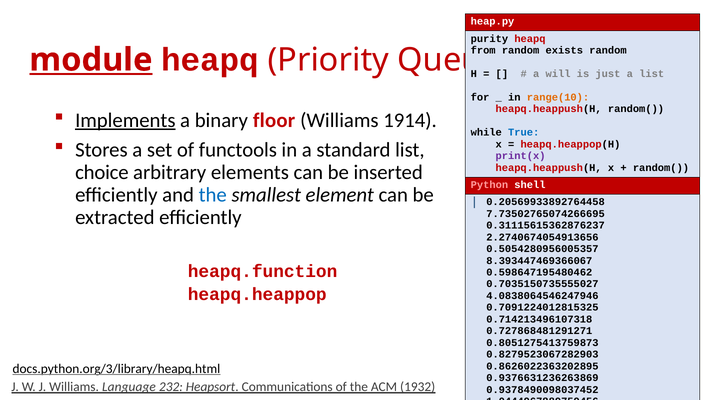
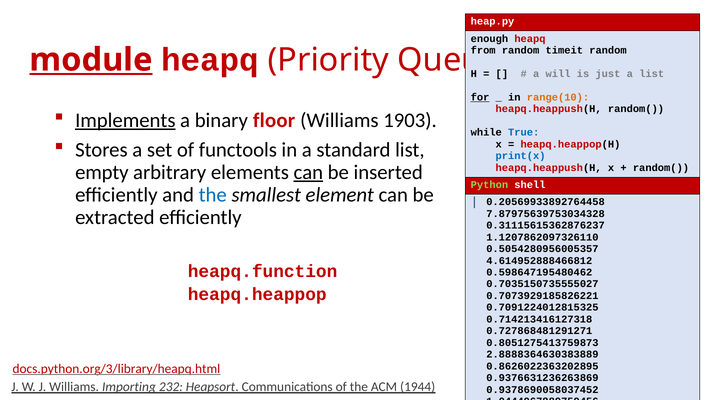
purity: purity -> enough
exists: exists -> timeit
for underline: none -> present
1914: 1914 -> 1903
print(x colour: purple -> blue
choice: choice -> empty
can at (308, 173) underline: none -> present
Python colour: pink -> light green
7.73502765074266695: 7.73502765074266695 -> 7.87975639753034328
2.2740674054913656: 2.2740674054913656 -> 1.1207862097326110
8.393447469366067: 8.393447469366067 -> 4.614952888466812
4.0838064546247946: 4.0838064546247946 -> 0.7073929185826221
0.714213496107318: 0.714213496107318 -> 0.714213416127318
0.8279523067282903: 0.8279523067282903 -> 2.8888364630383889
docs.python.org/3/library/heapq.html colour: black -> red
Language: Language -> Importing
1932: 1932 -> 1944
0.9378490098037452: 0.9378490098037452 -> 0.9378690058037452
